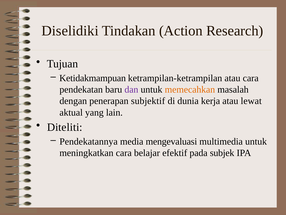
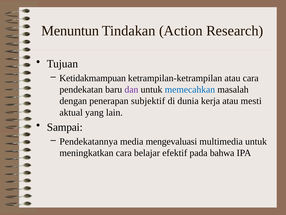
Diselidiki: Diselidiki -> Menuntun
memecahkan colour: orange -> blue
lewat: lewat -> mesti
Diteliti: Diteliti -> Sampai
subjek: subjek -> bahwa
